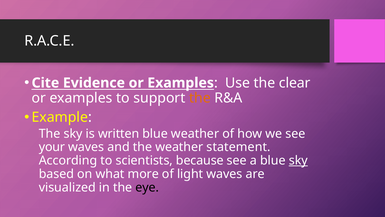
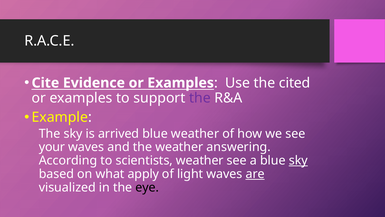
clear: clear -> cited
the at (200, 98) colour: orange -> purple
written: written -> arrived
statement: statement -> answering
scientists because: because -> weather
more: more -> apply
are underline: none -> present
